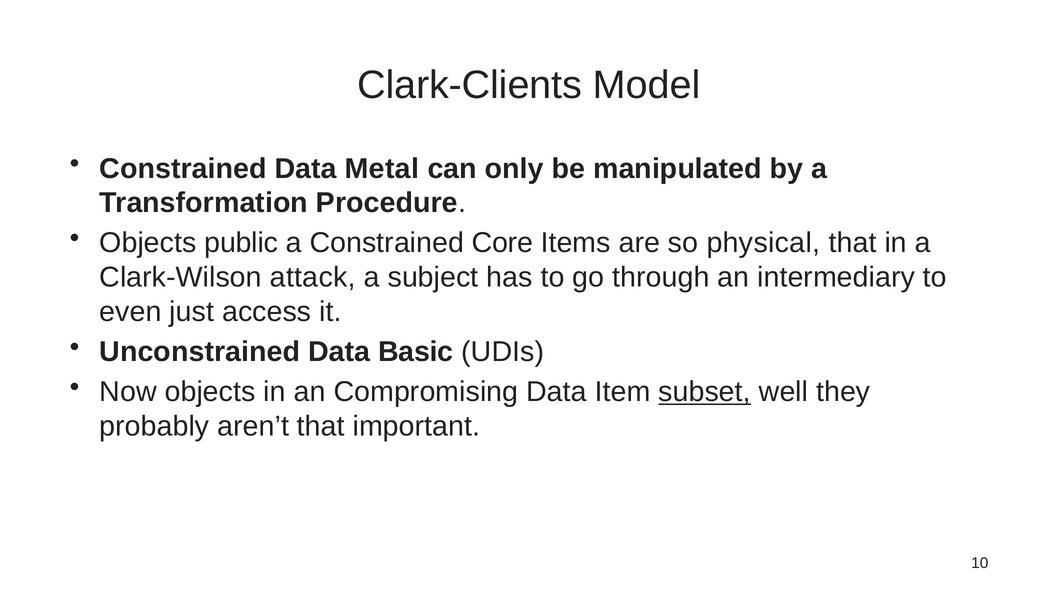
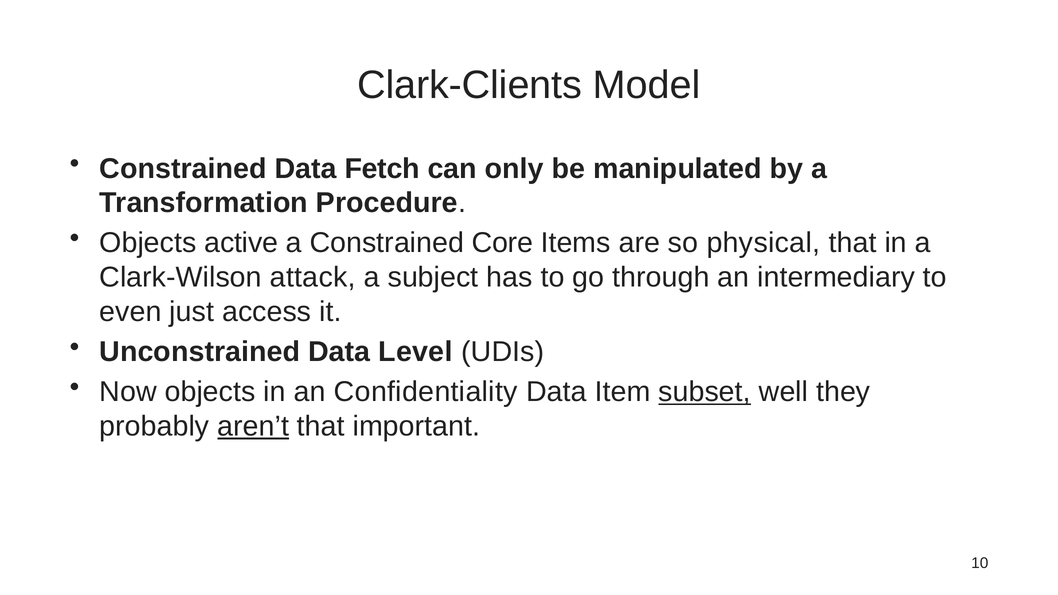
Metal: Metal -> Fetch
public: public -> active
Basic: Basic -> Level
Compromising: Compromising -> Confidentiality
aren’t underline: none -> present
